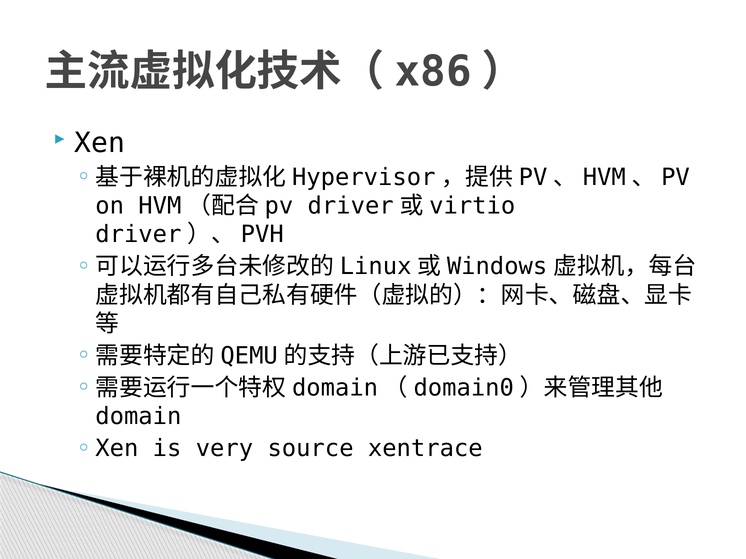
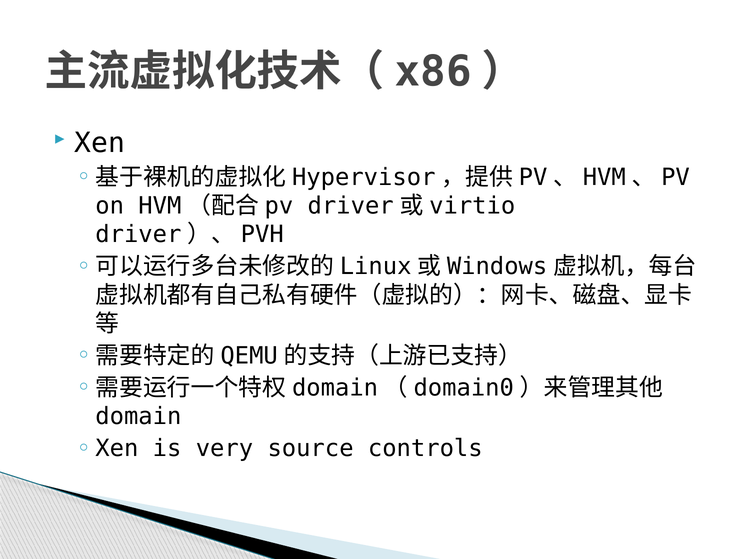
xentrace: xentrace -> controls
